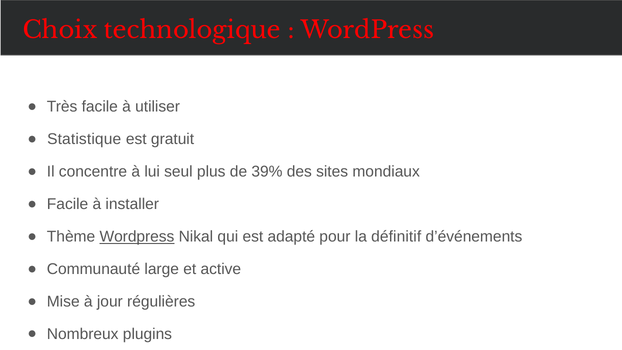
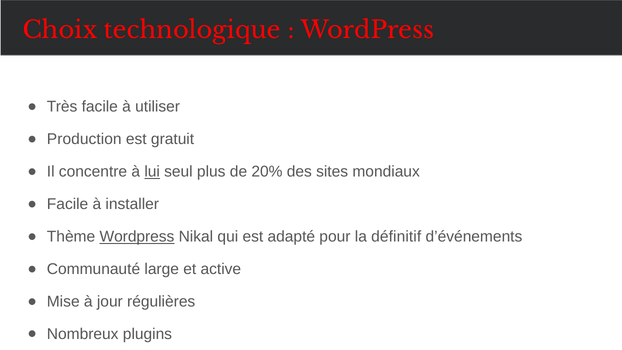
Statistique: Statistique -> Production
lui underline: none -> present
39%: 39% -> 20%
